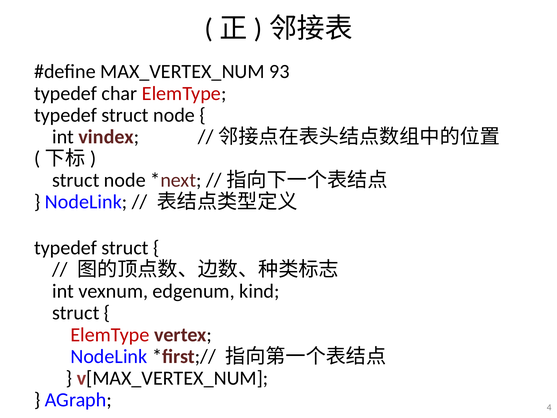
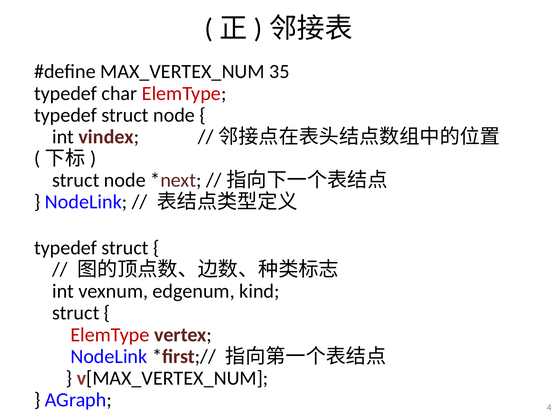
93: 93 -> 35
